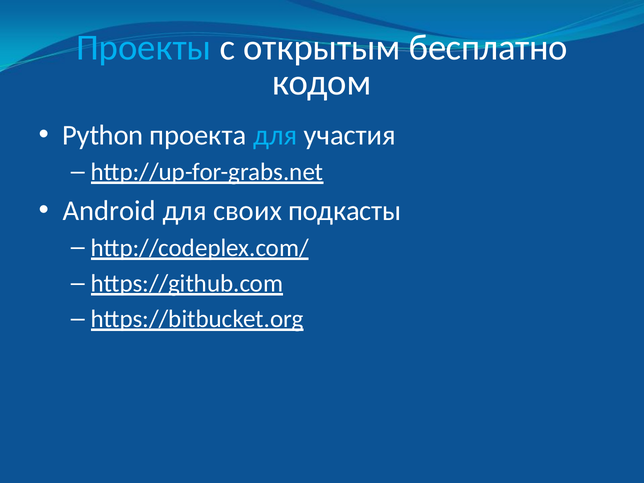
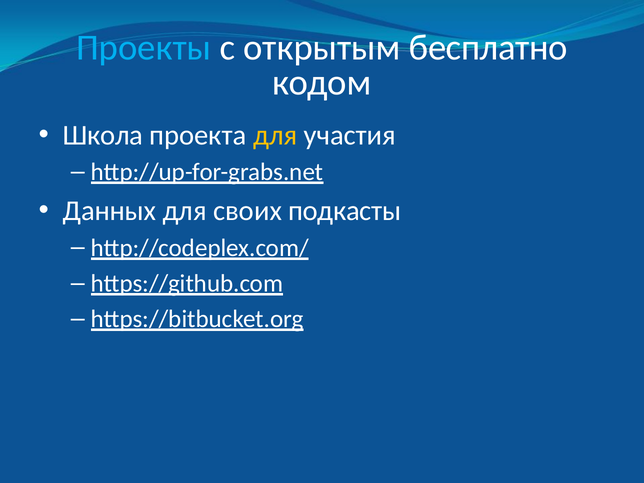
Python: Python -> Школа
для at (275, 135) colour: light blue -> yellow
Android: Android -> Данных
